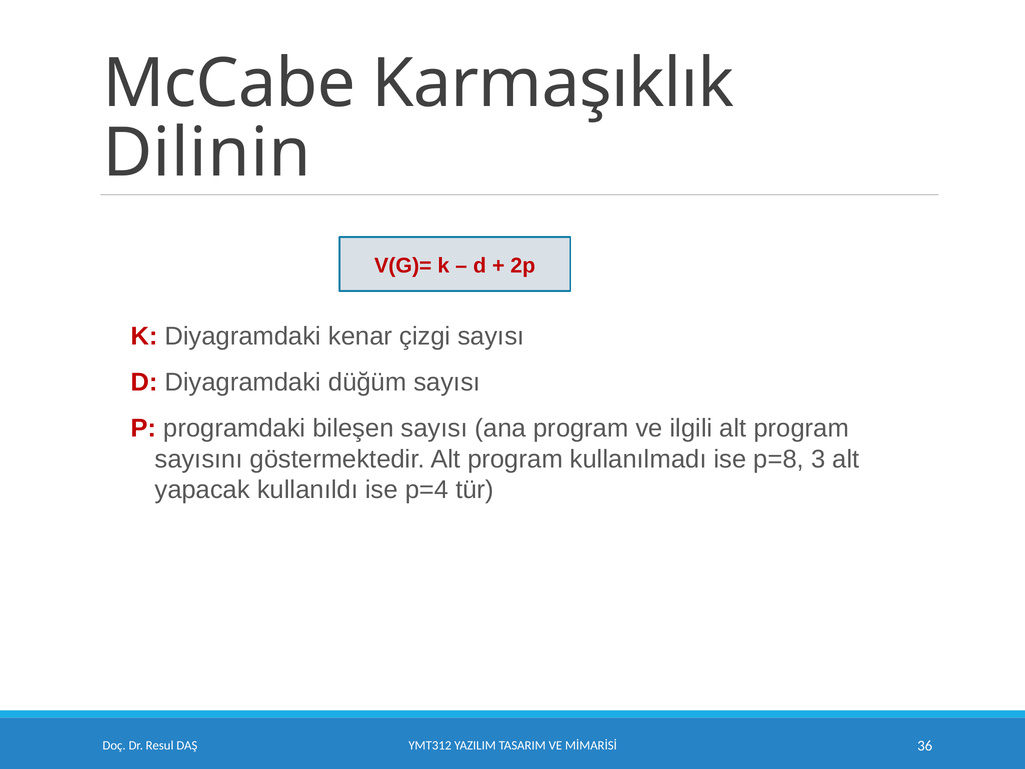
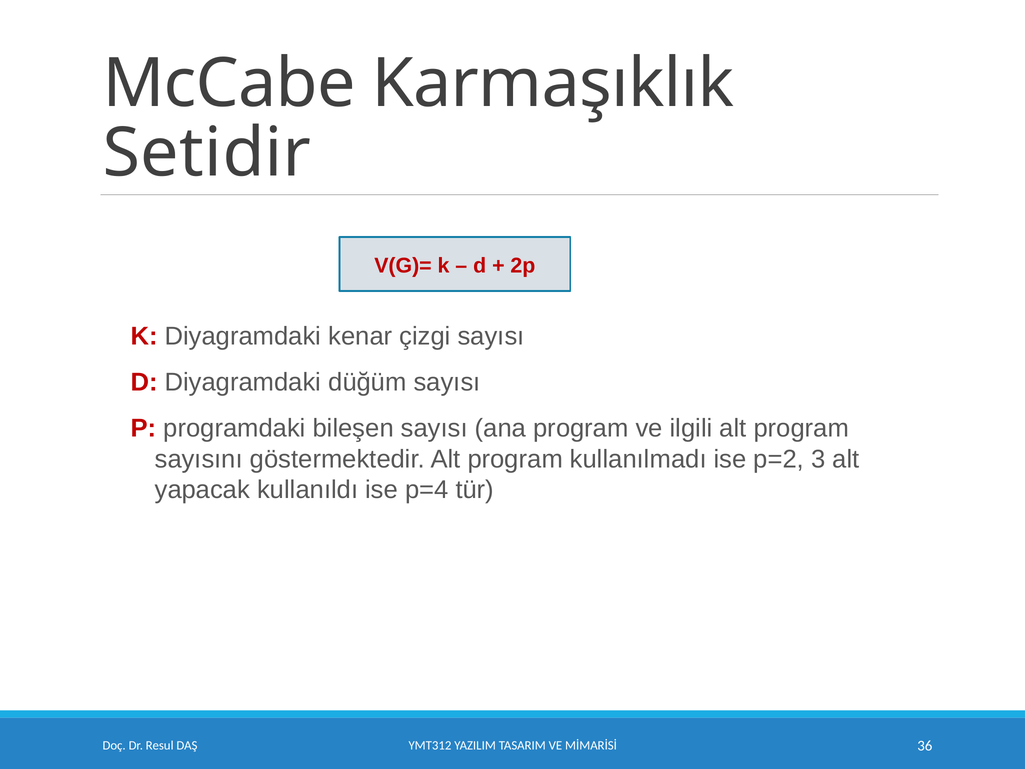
Dilinin: Dilinin -> Setidir
p=8: p=8 -> p=2
